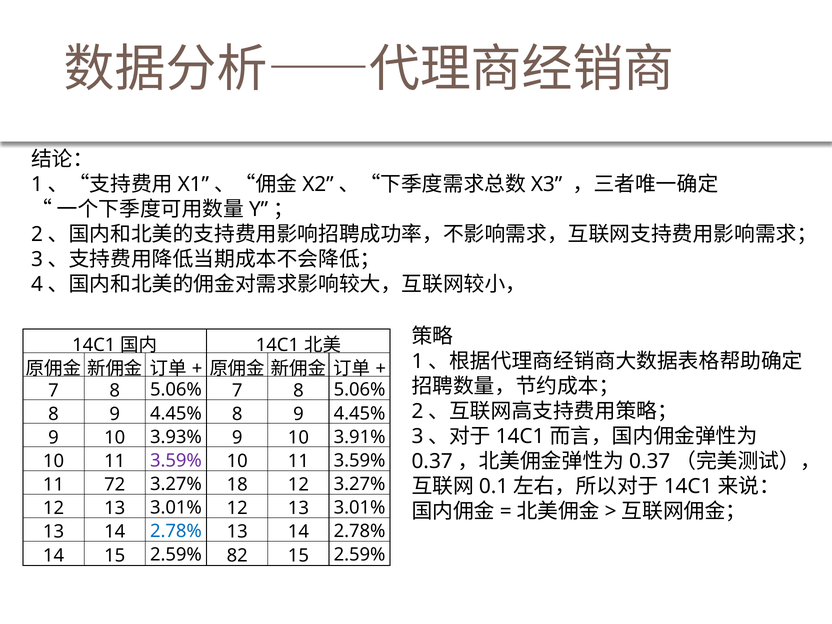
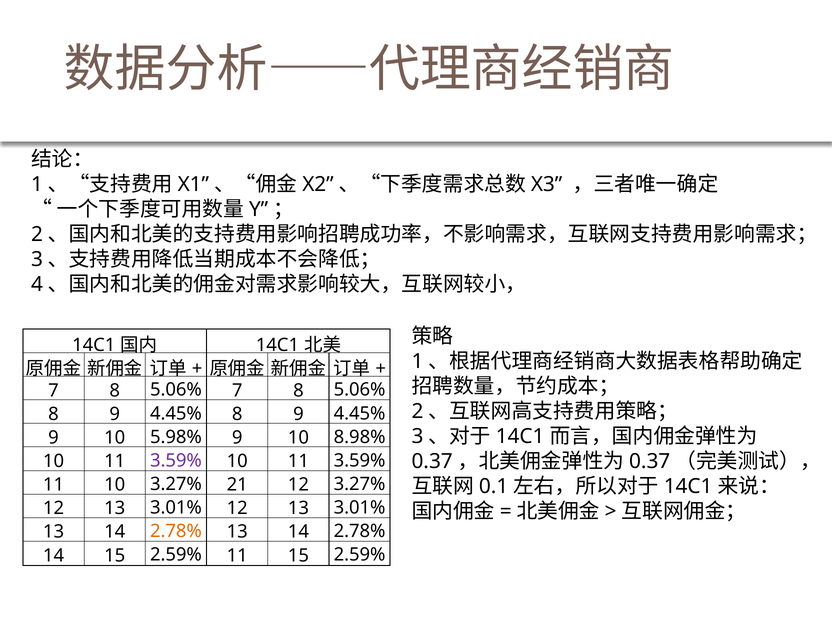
3.93%: 3.93% -> 5.98%
3.91%: 3.91% -> 8.98%
11 72: 72 -> 10
18: 18 -> 21
2.78% at (176, 531) colour: blue -> orange
2.59% 82: 82 -> 11
